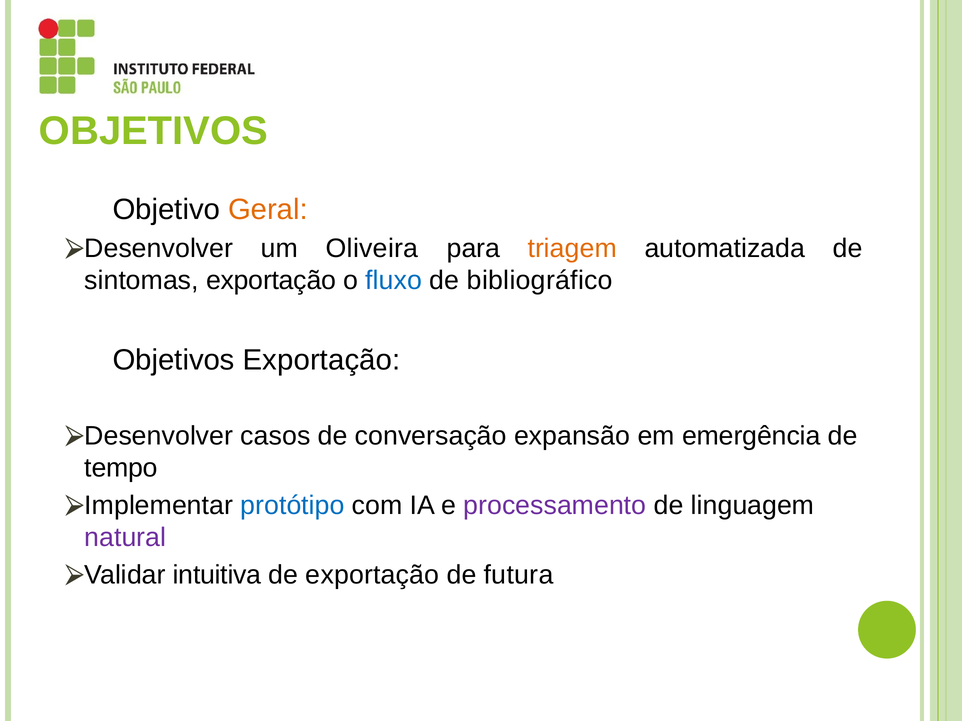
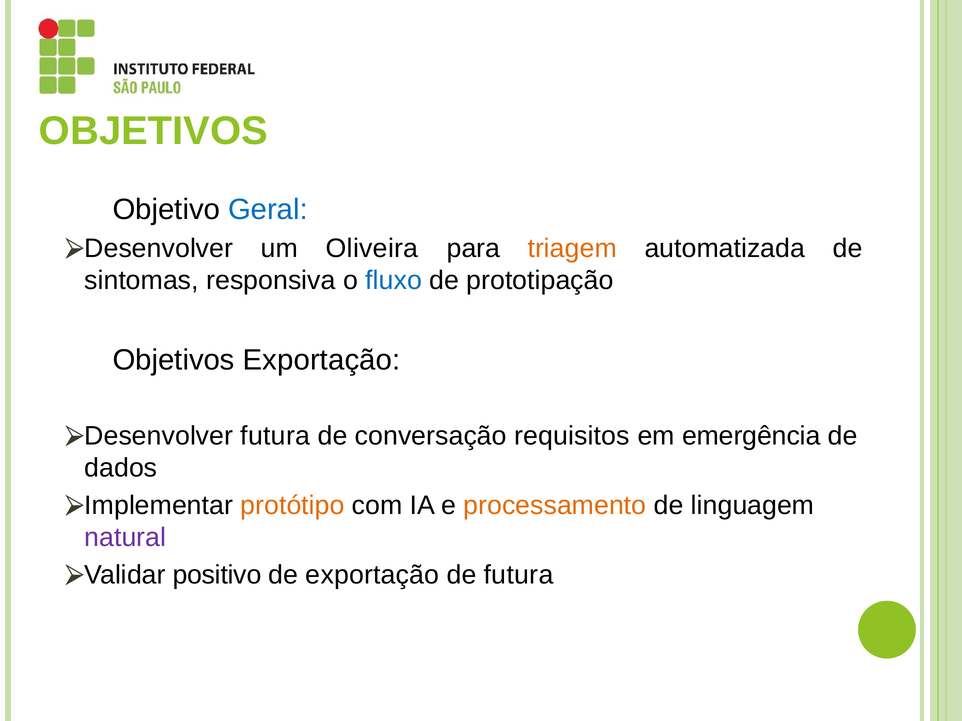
Geral colour: orange -> blue
sintomas exportação: exportação -> responsiva
bibliográfico: bibliográfico -> prototipação
casos at (275, 436): casos -> futura
expansão: expansão -> requisitos
tempo: tempo -> dados
protótipo colour: blue -> orange
processamento colour: purple -> orange
intuitiva: intuitiva -> positivo
